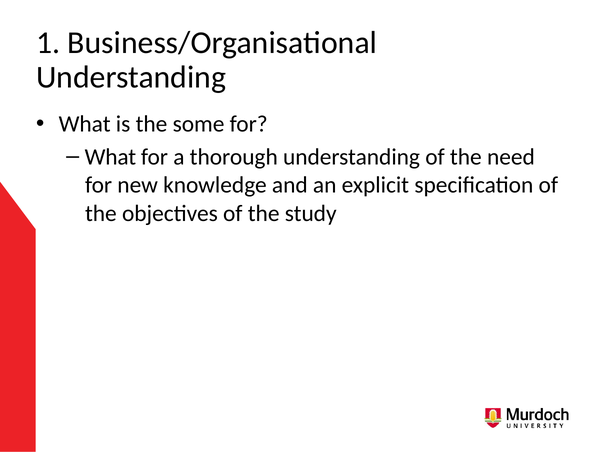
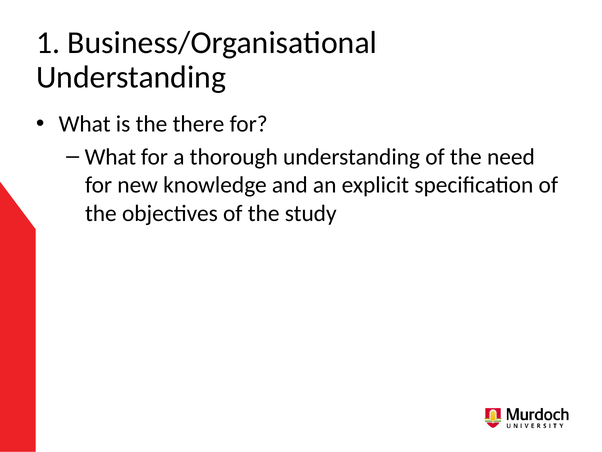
some: some -> there
